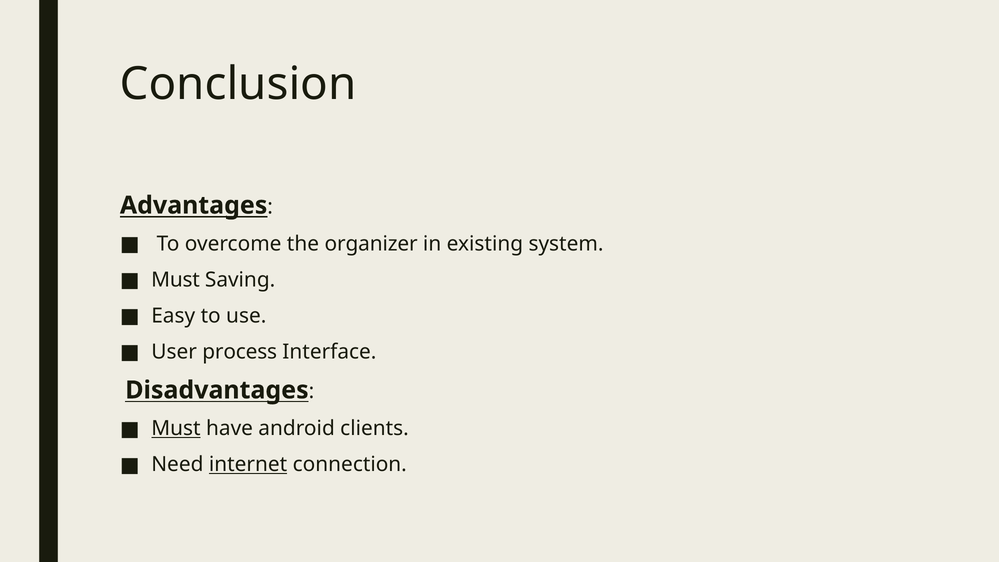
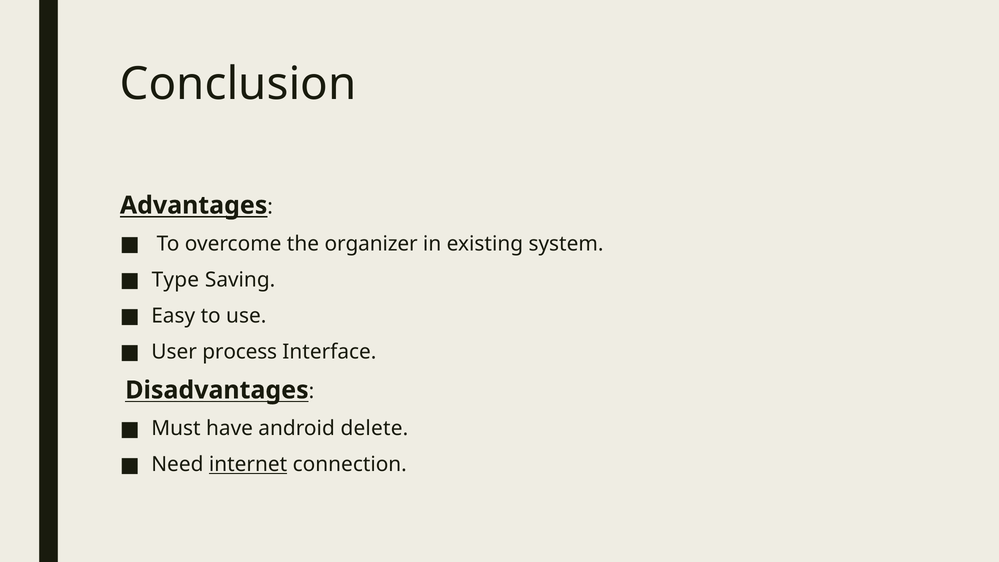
Must at (176, 280): Must -> Type
Must at (176, 428) underline: present -> none
clients: clients -> delete
